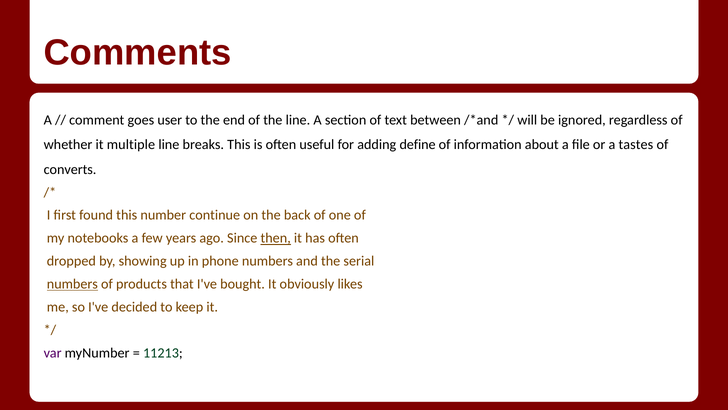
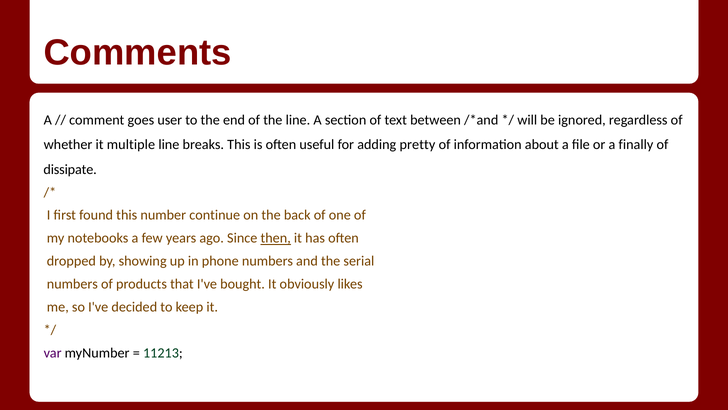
define: define -> pretty
tastes: tastes -> finally
converts: converts -> dissipate
numbers at (72, 284) underline: present -> none
